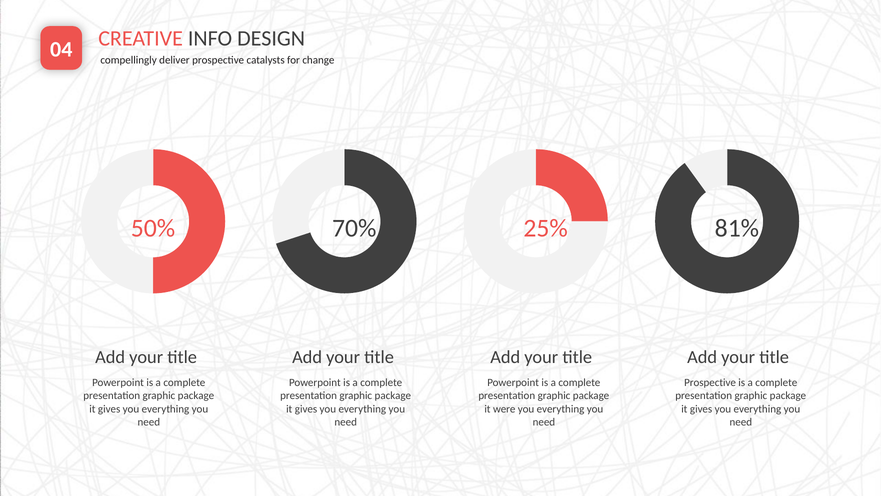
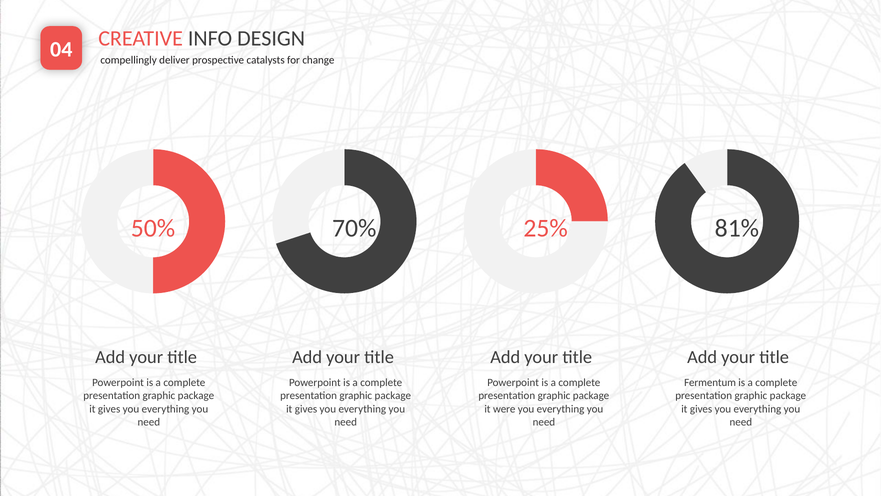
Prospective at (710, 382): Prospective -> Fermentum
